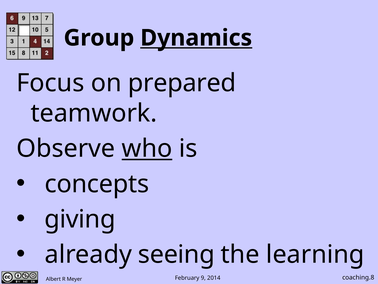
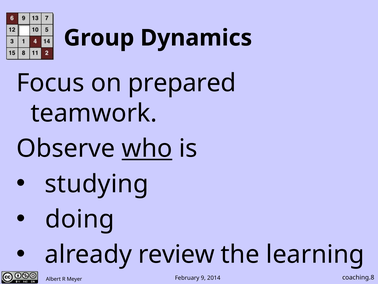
Dynamics underline: present -> none
concepts: concepts -> studying
giving: giving -> doing
seeing: seeing -> review
